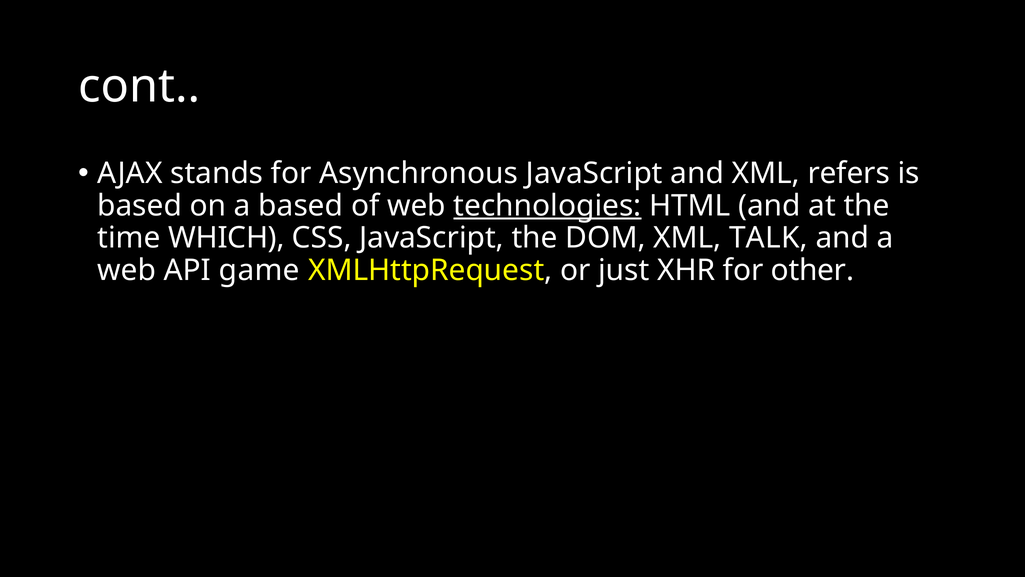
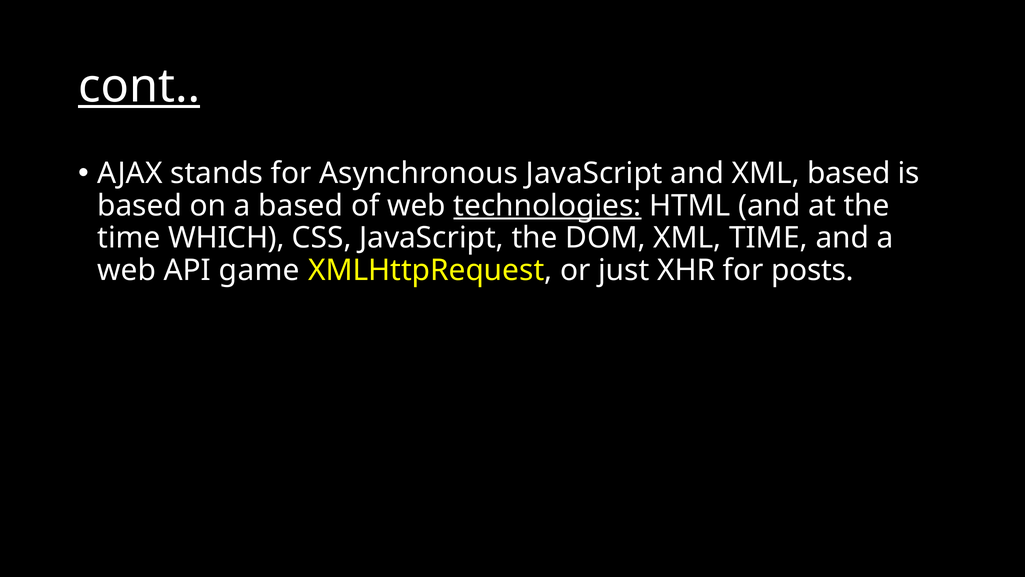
cont underline: none -> present
XML refers: refers -> based
XML TALK: TALK -> TIME
other: other -> posts
